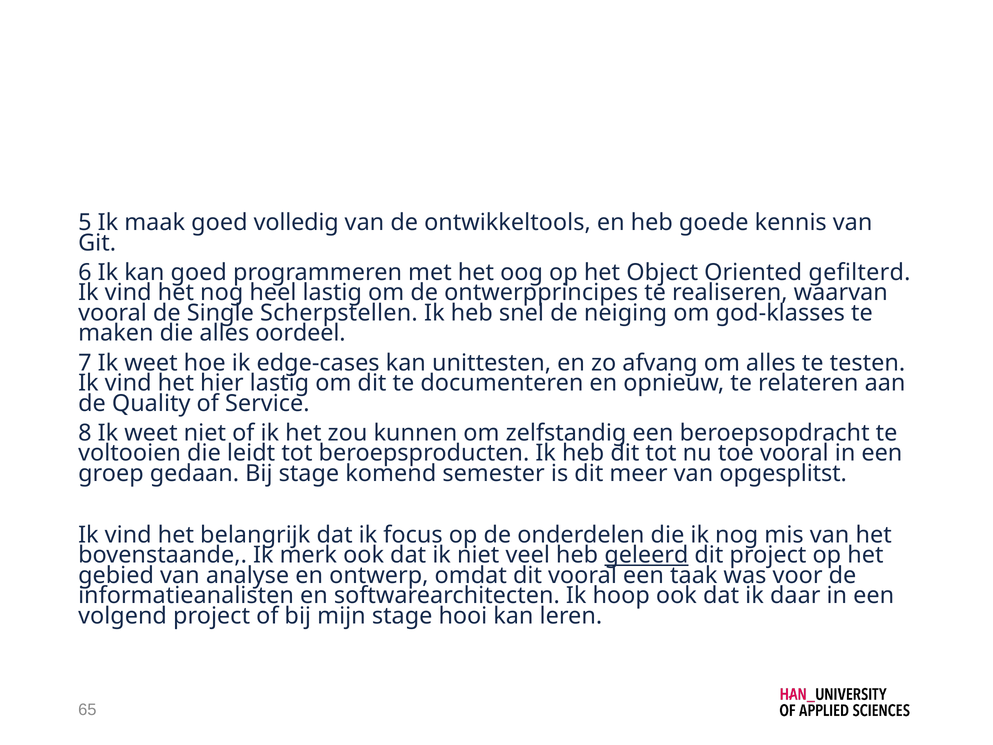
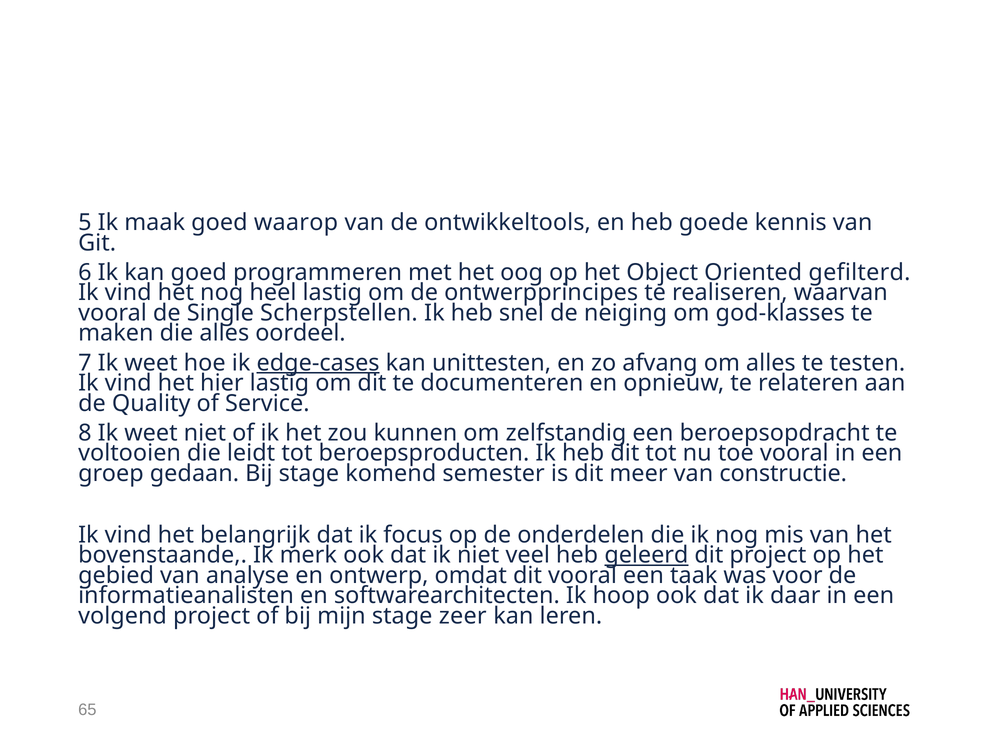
volledig: volledig -> waarop
edge-cases underline: none -> present
opgesplitst: opgesplitst -> constructie
hooi: hooi -> zeer
